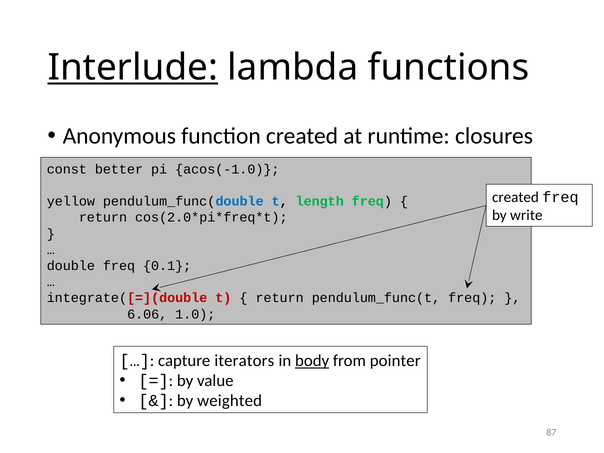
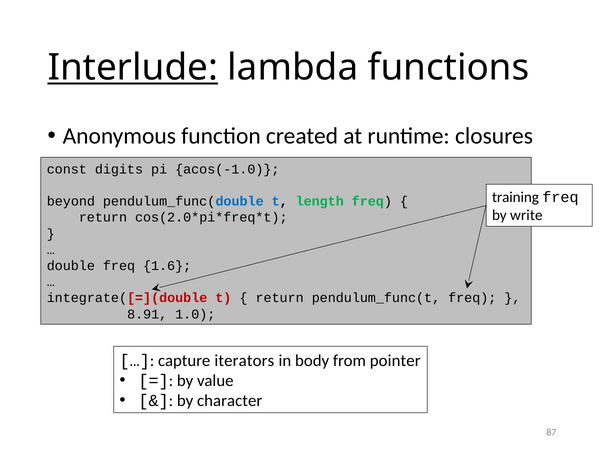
better: better -> digits
created at (515, 197): created -> training
yellow: yellow -> beyond
0.1: 0.1 -> 1.6
6.06: 6.06 -> 8.91
body underline: present -> none
weighted: weighted -> character
